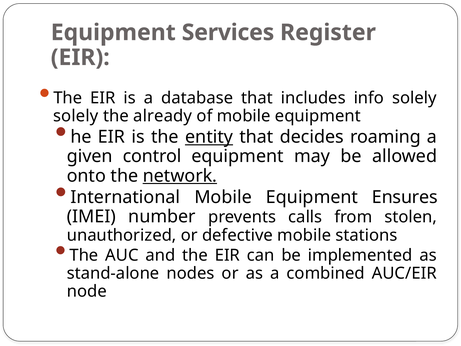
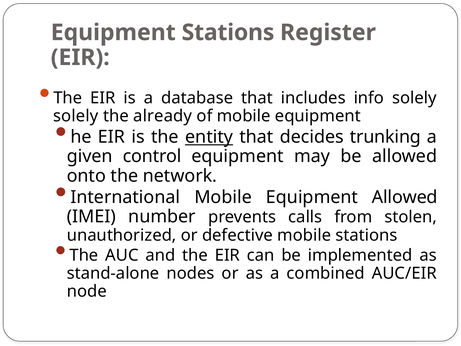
Equipment Services: Services -> Stations
roaming: roaming -> trunking
network underline: present -> none
Equipment Ensures: Ensures -> Allowed
